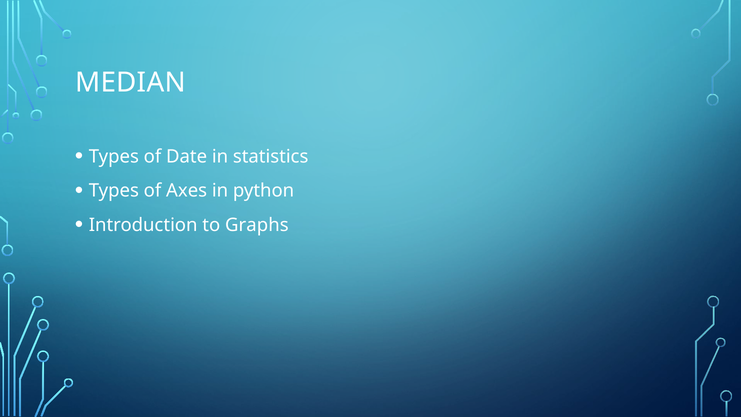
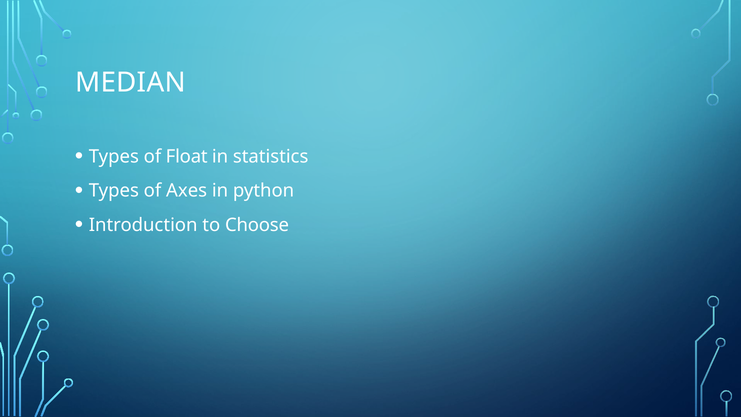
Date: Date -> Float
Graphs: Graphs -> Choose
